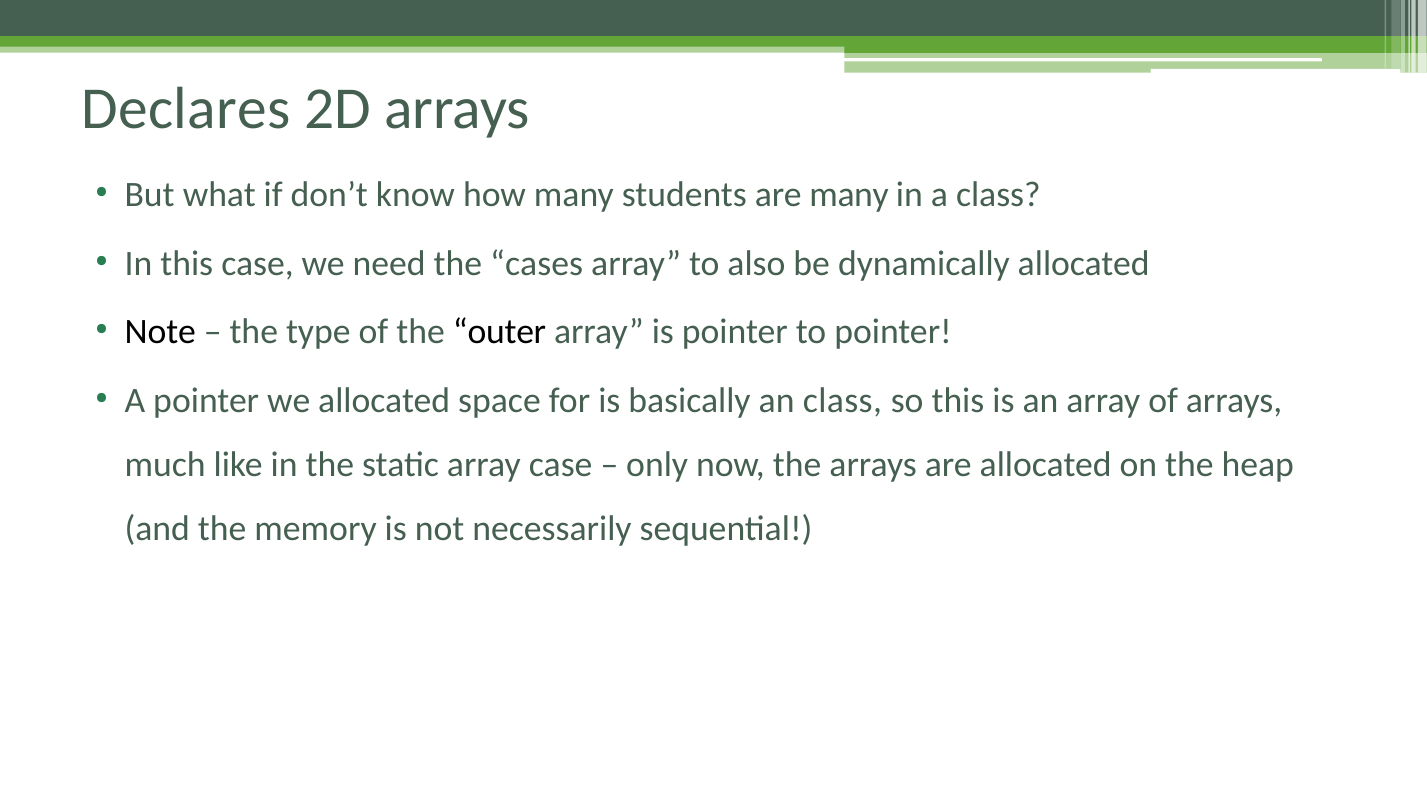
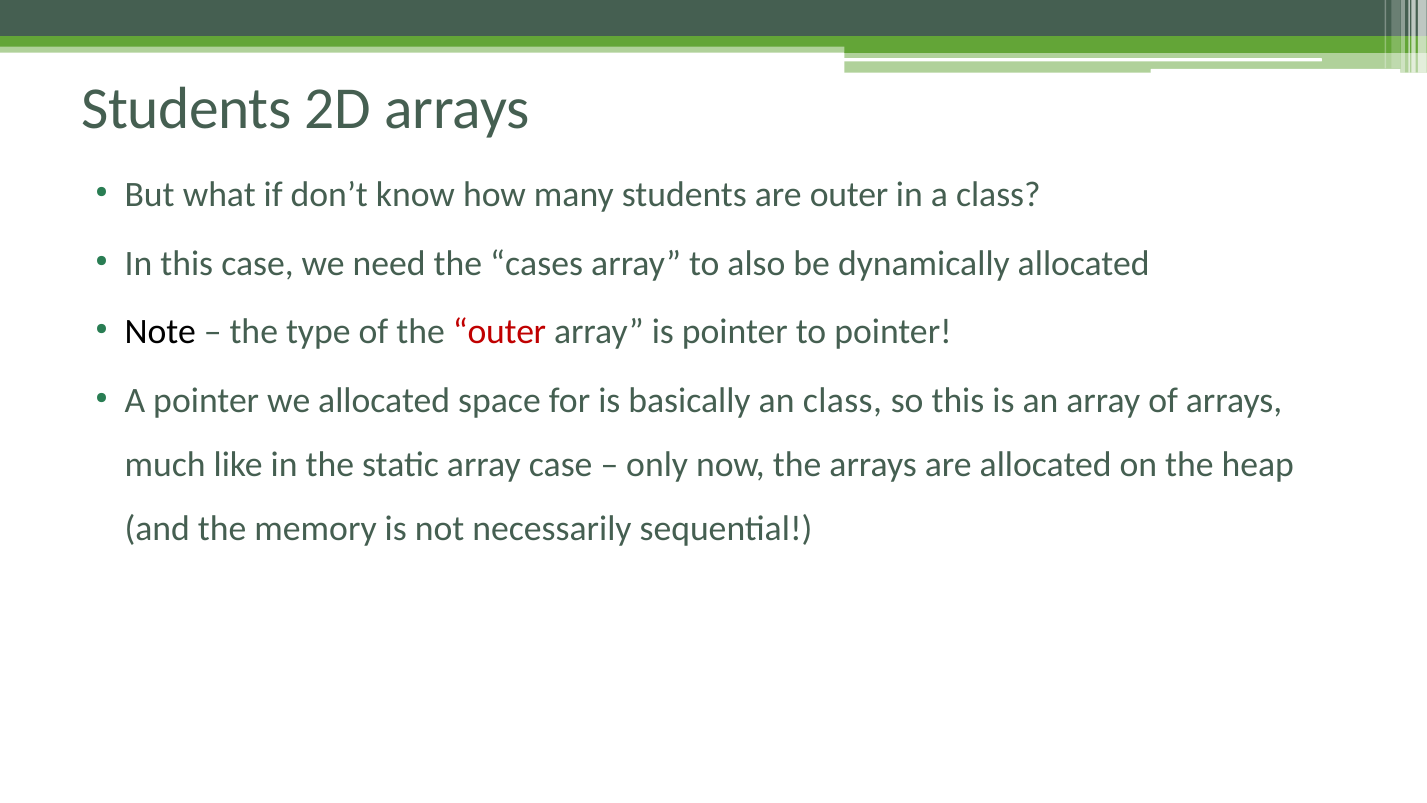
Declares at (186, 109): Declares -> Students
are many: many -> outer
outer at (500, 332) colour: black -> red
